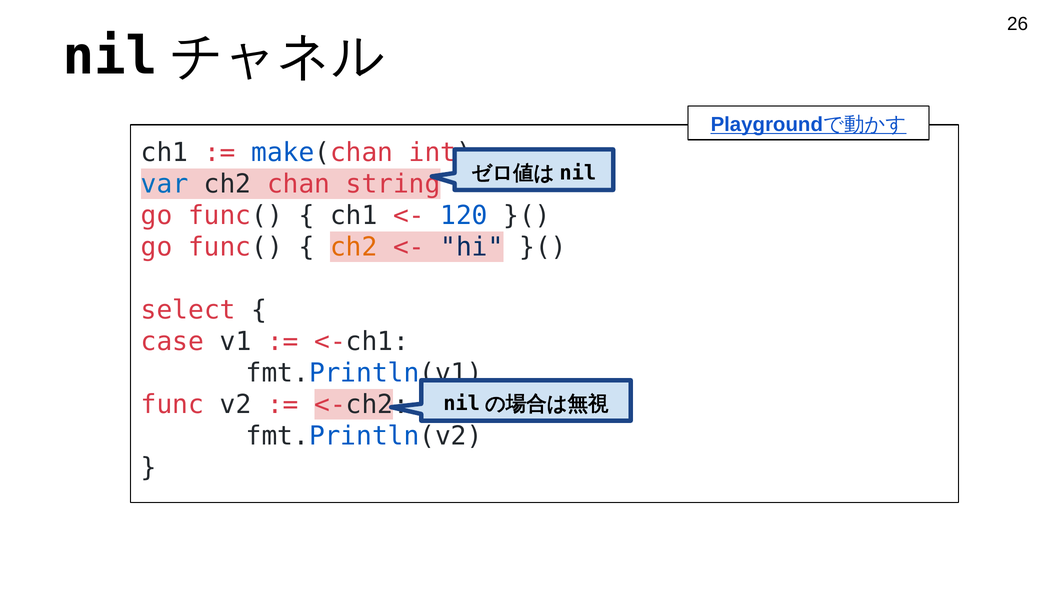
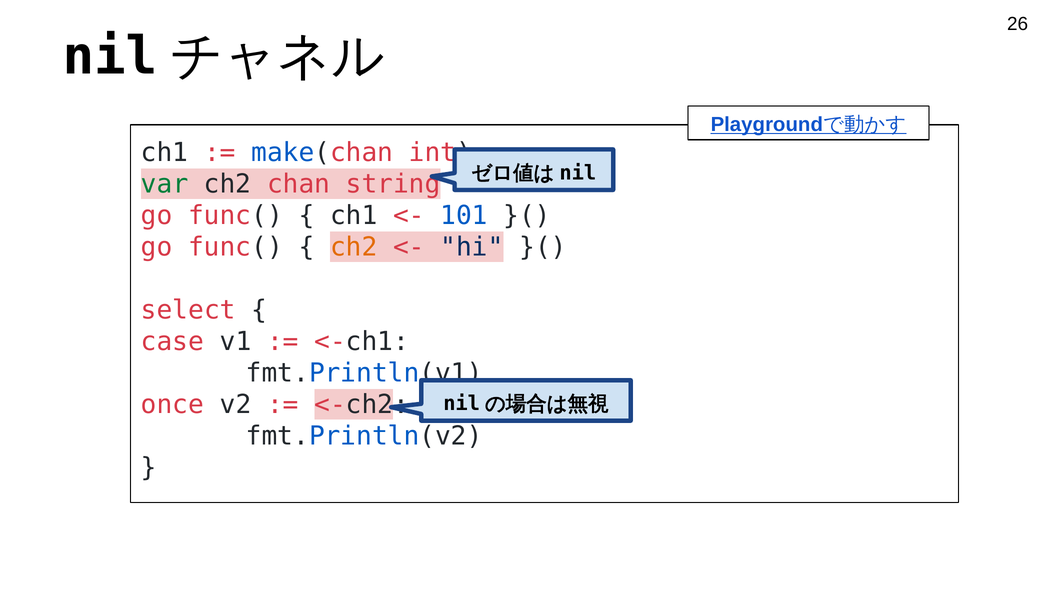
var colour: blue -> green
120: 120 -> 101
func: func -> once
